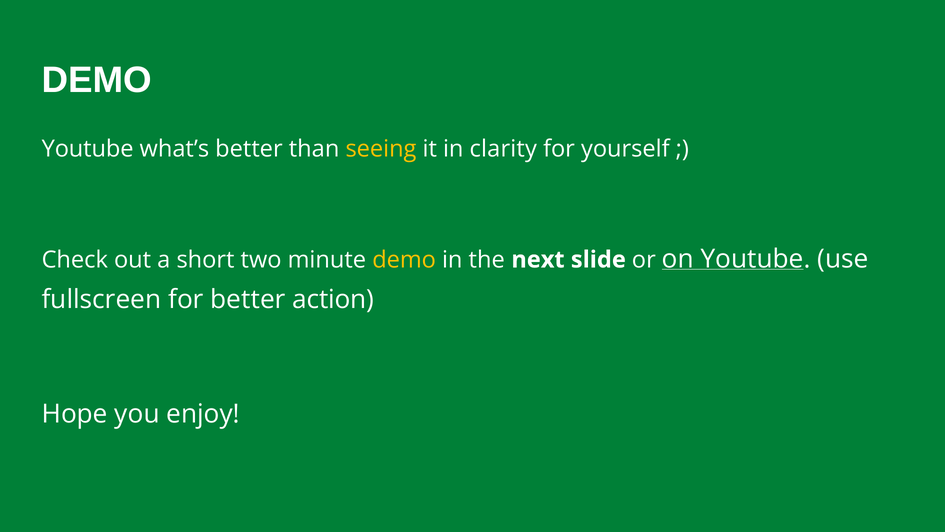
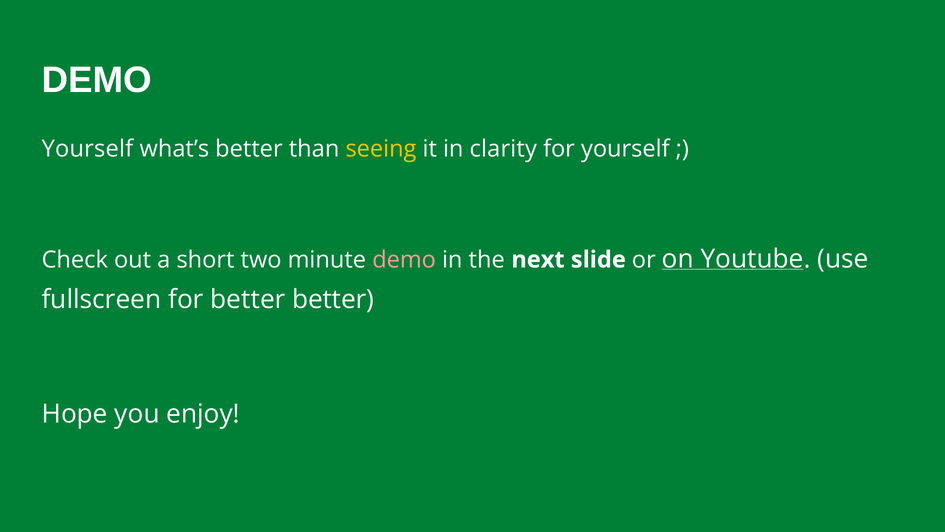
Youtube at (88, 149): Youtube -> Yourself
demo at (404, 260) colour: yellow -> pink
better action: action -> better
